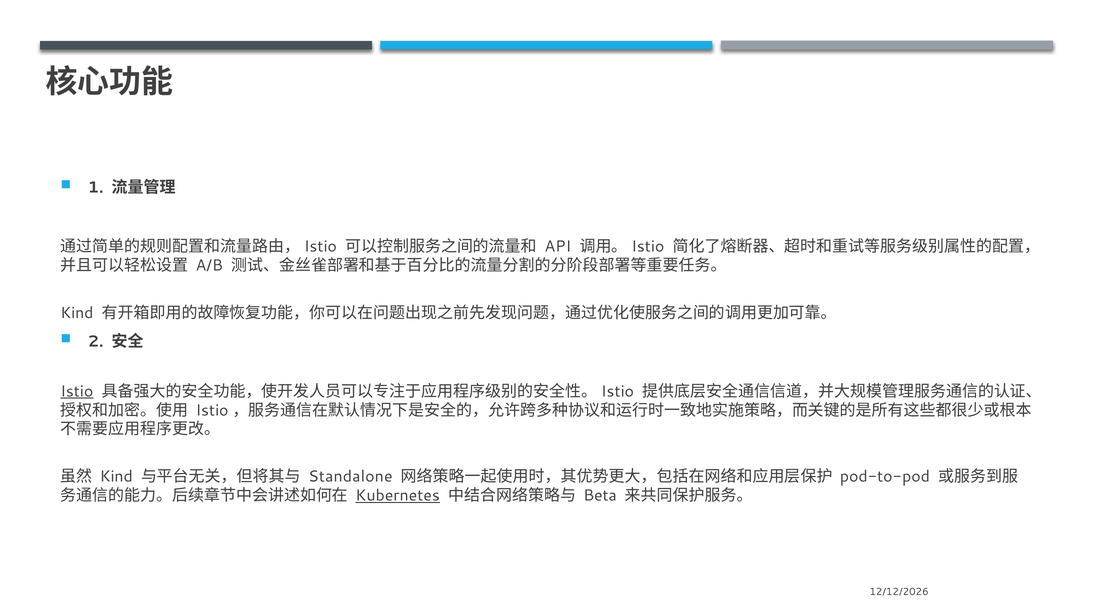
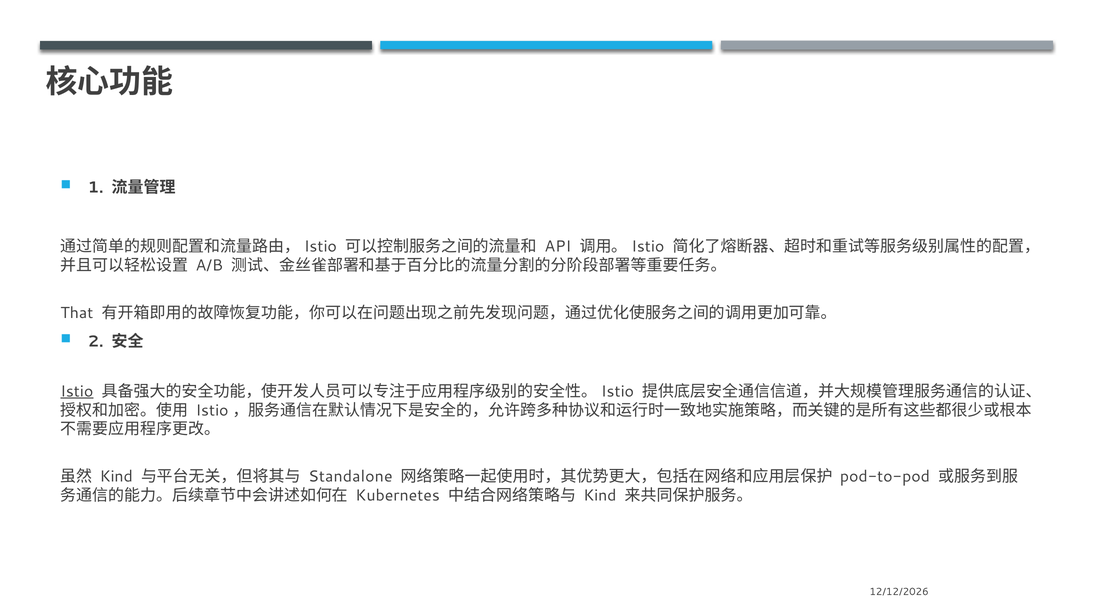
Kind at (77, 313): Kind -> That
Kubernetes underline: present -> none
Beta at (600, 496): Beta -> Kind
